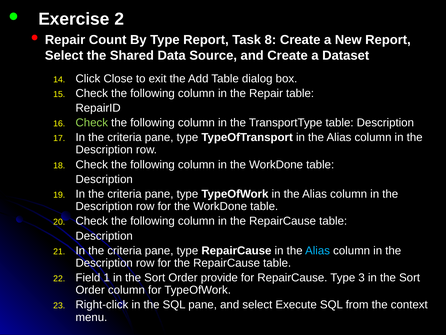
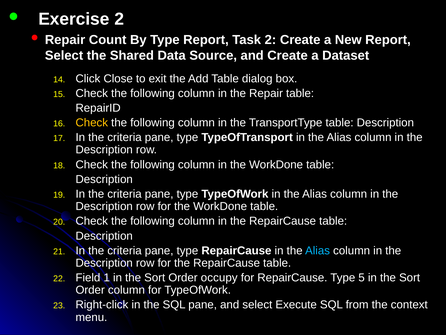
Task 8: 8 -> 2
Check at (92, 123) colour: light green -> yellow
provide: provide -> occupy
3: 3 -> 5
